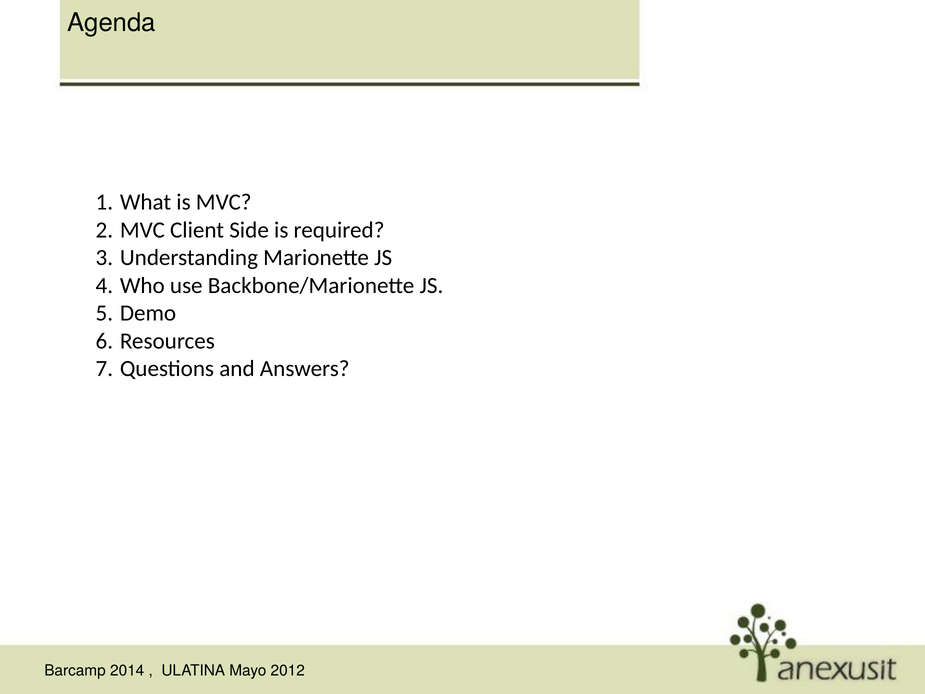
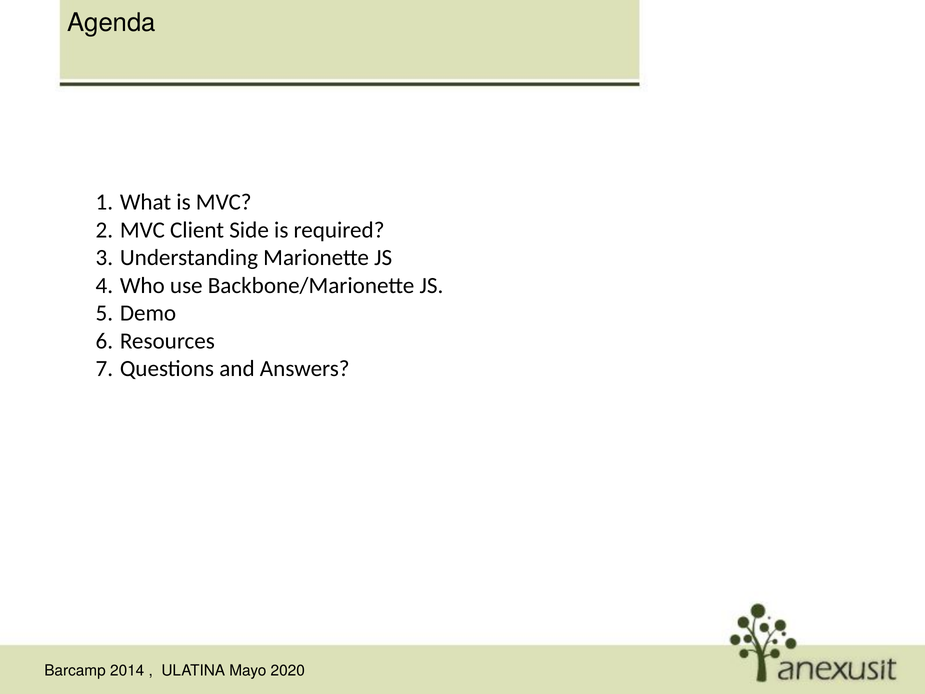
2012: 2012 -> 2020
